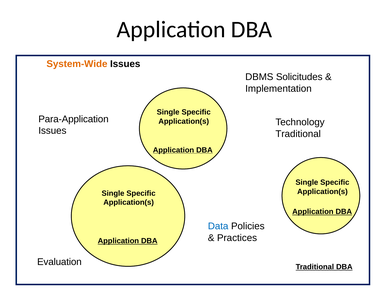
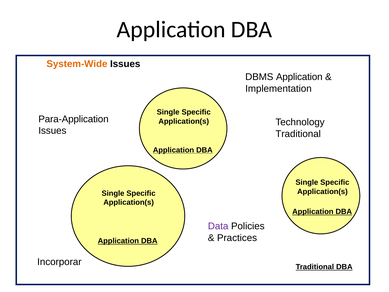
DBMS Solicitudes: Solicitudes -> Application
Data colour: blue -> purple
Evaluation: Evaluation -> Incorporar
